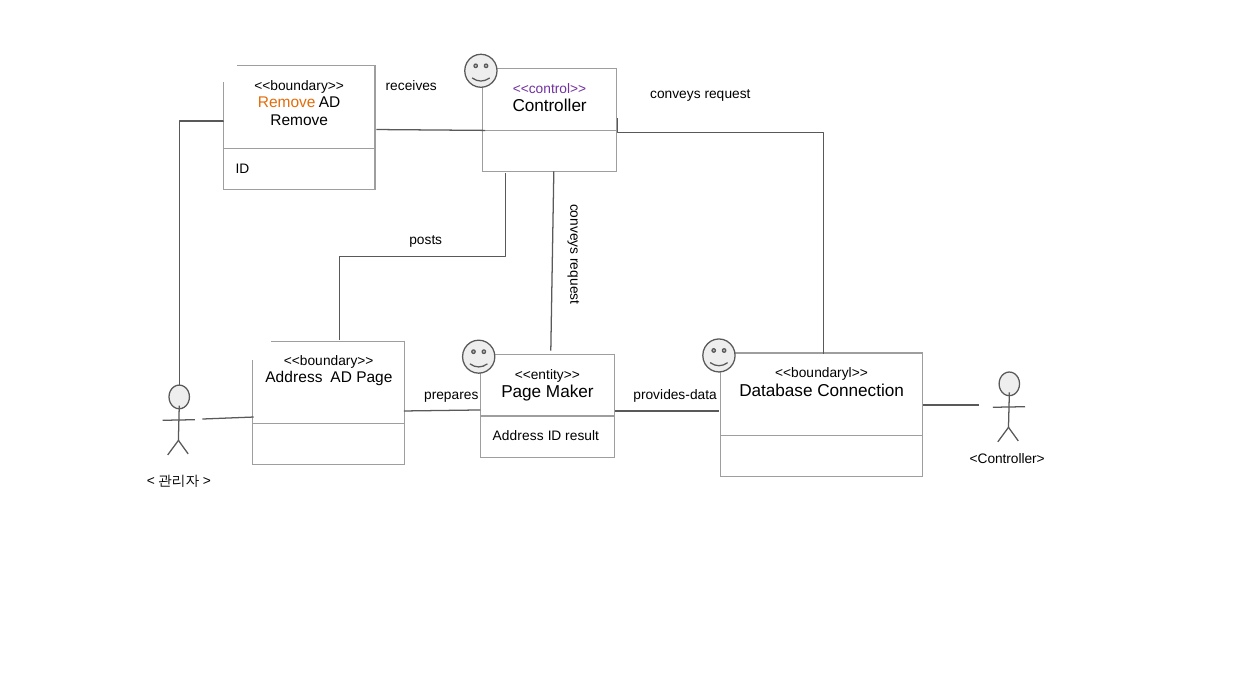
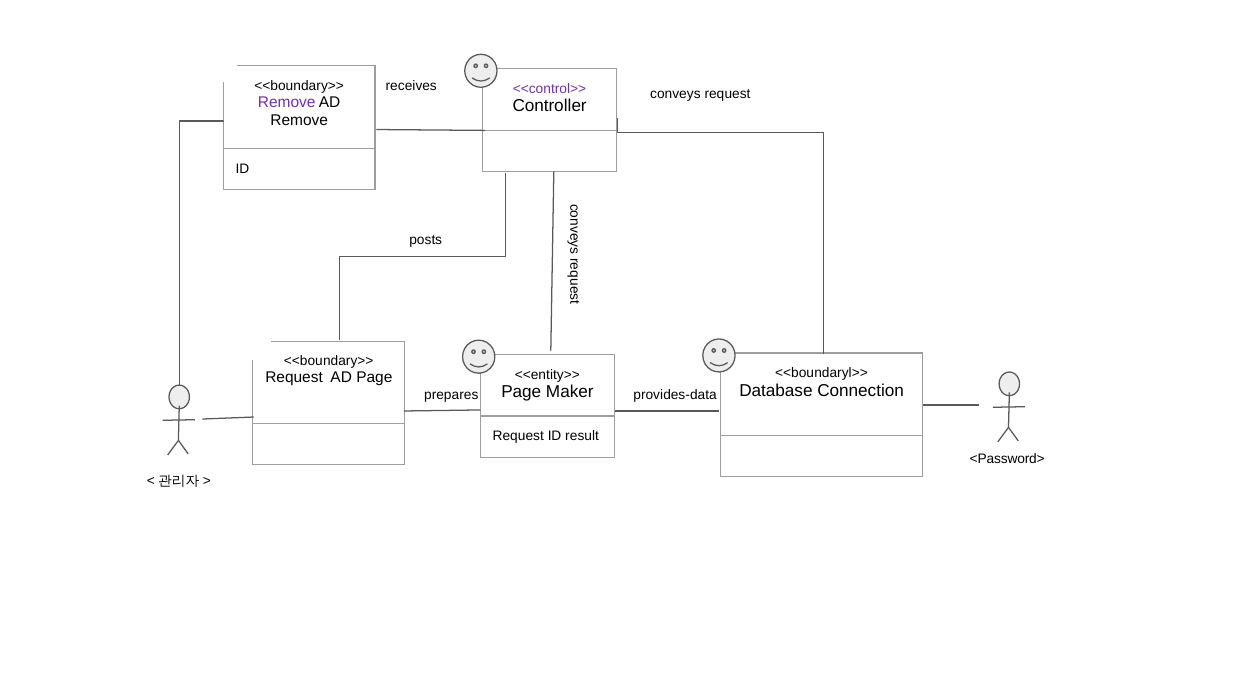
Remove at (287, 103) colour: orange -> purple
Address at (294, 378): Address -> Request
Address at (518, 436): Address -> Request
<Controller>: <Controller> -> <Password>
